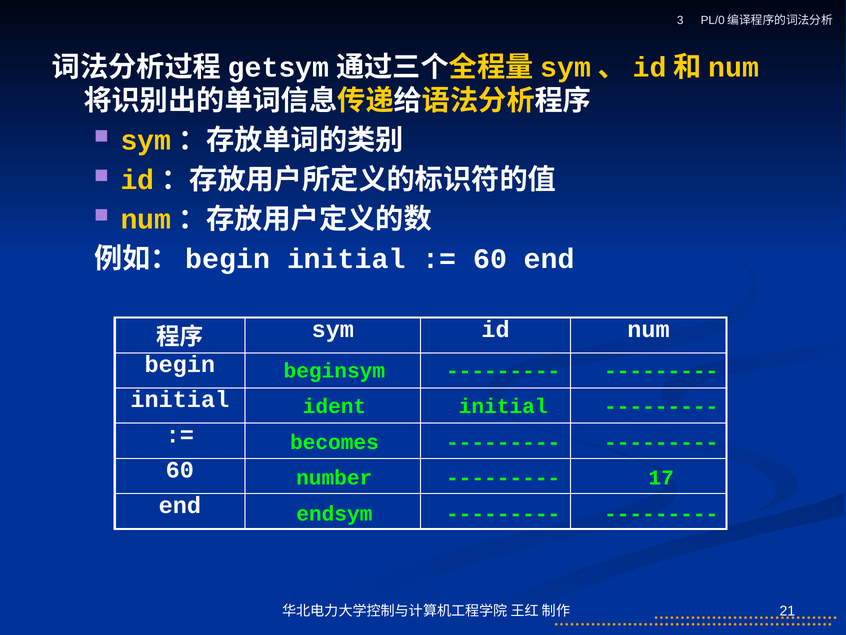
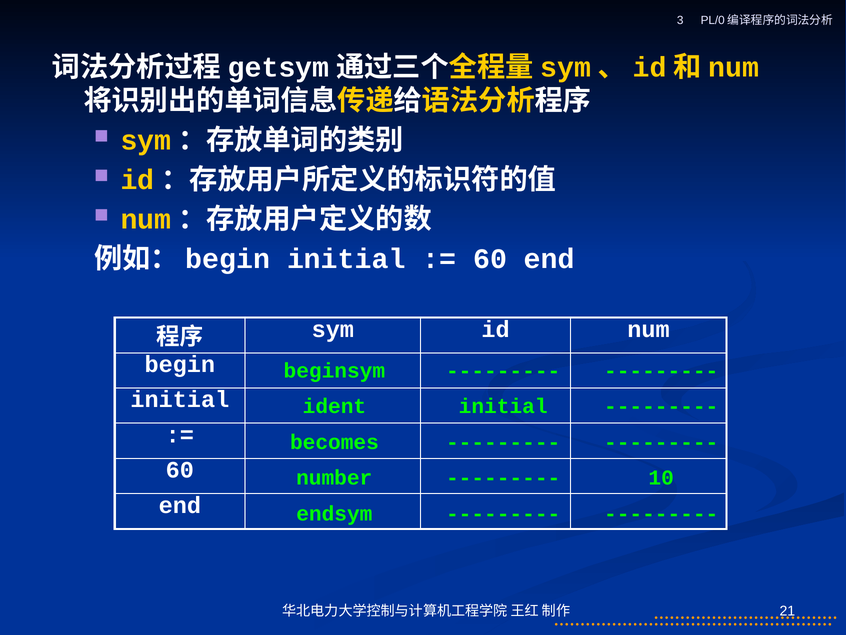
17: 17 -> 10
